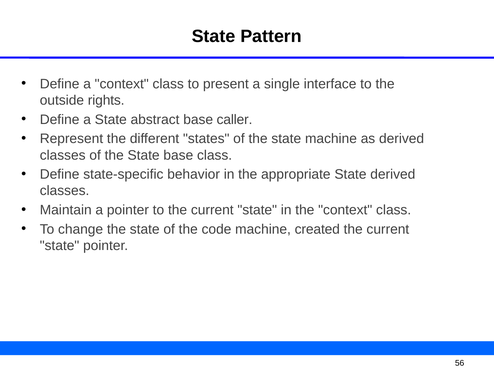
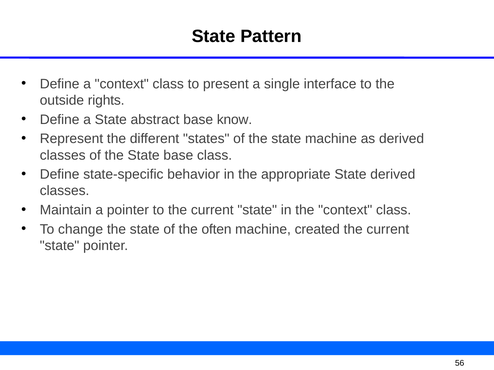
caller: caller -> know
code: code -> often
